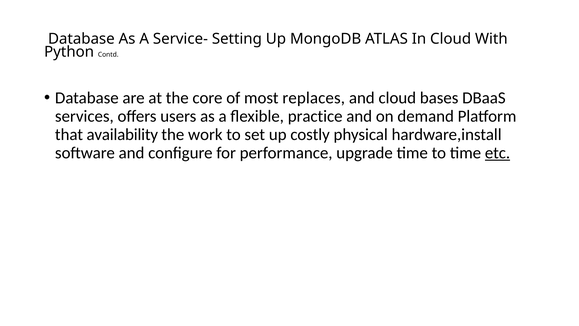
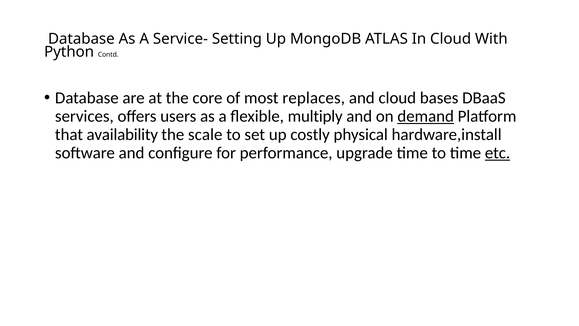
practice: practice -> multiply
demand underline: none -> present
work: work -> scale
